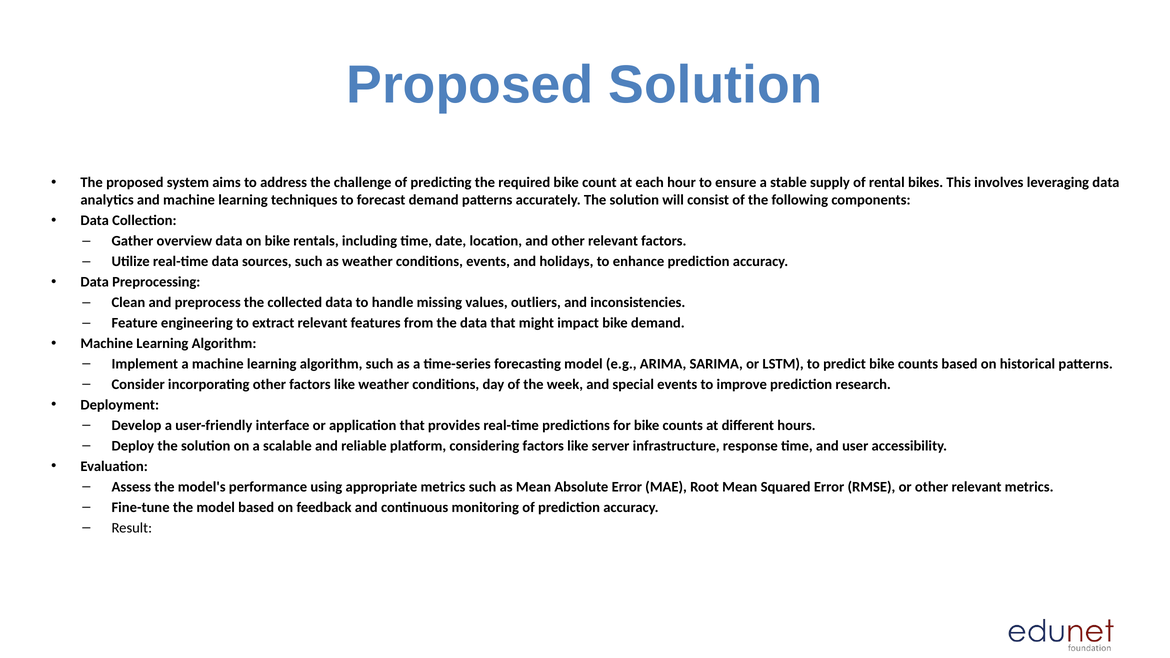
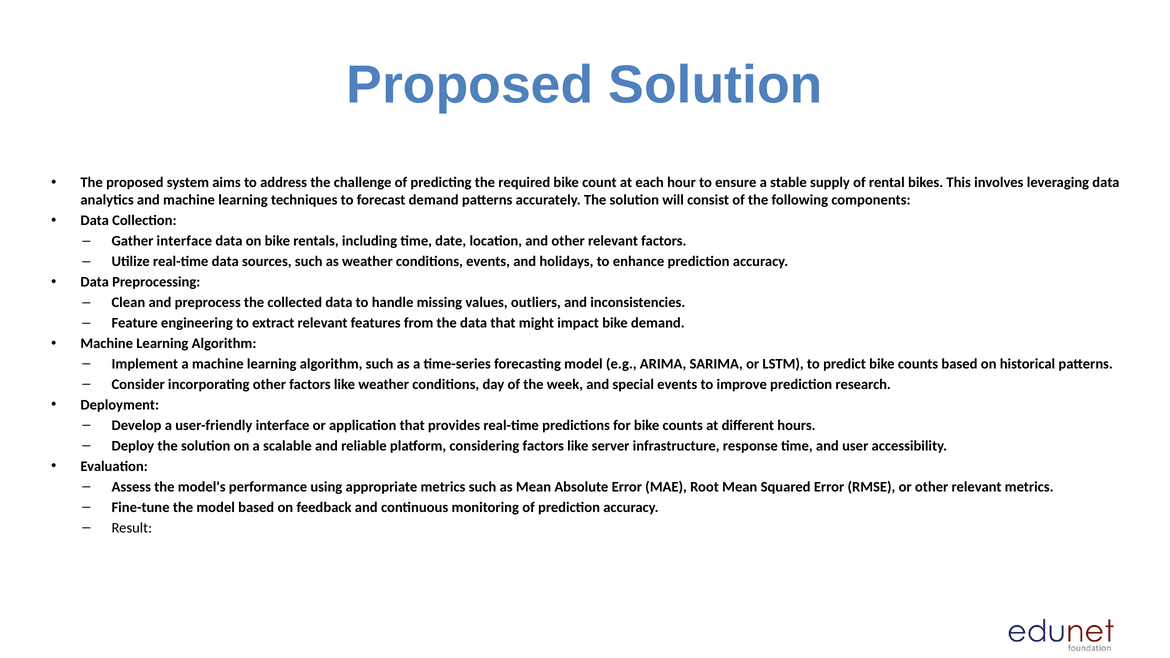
Gather overview: overview -> interface
